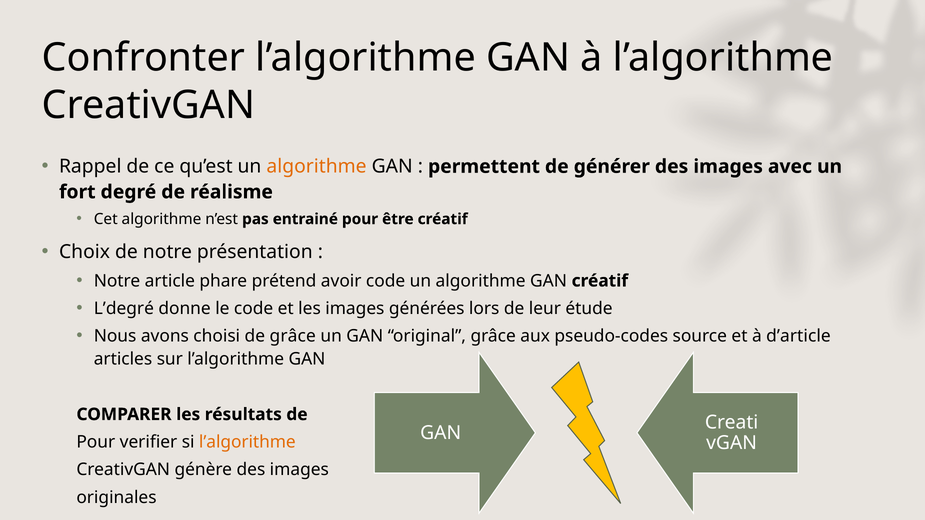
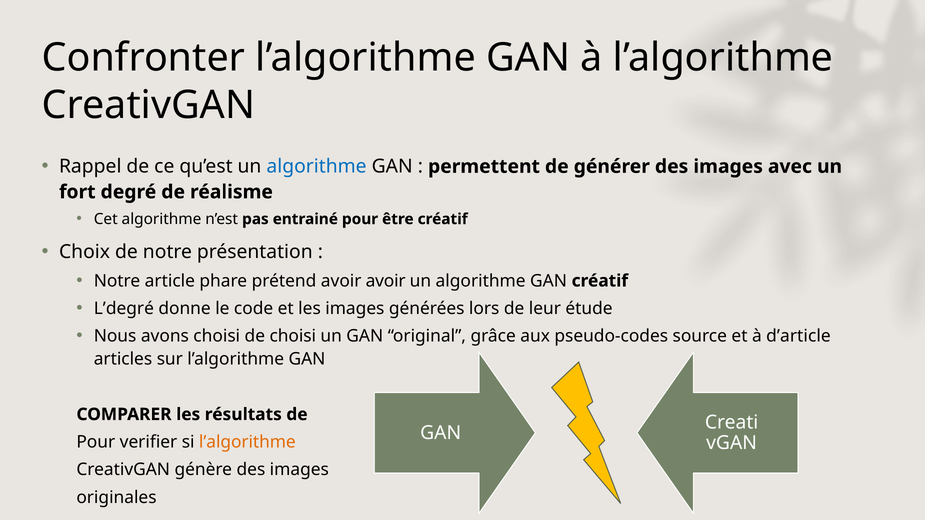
algorithme at (317, 167) colour: orange -> blue
avoir code: code -> avoir
de grâce: grâce -> choisi
